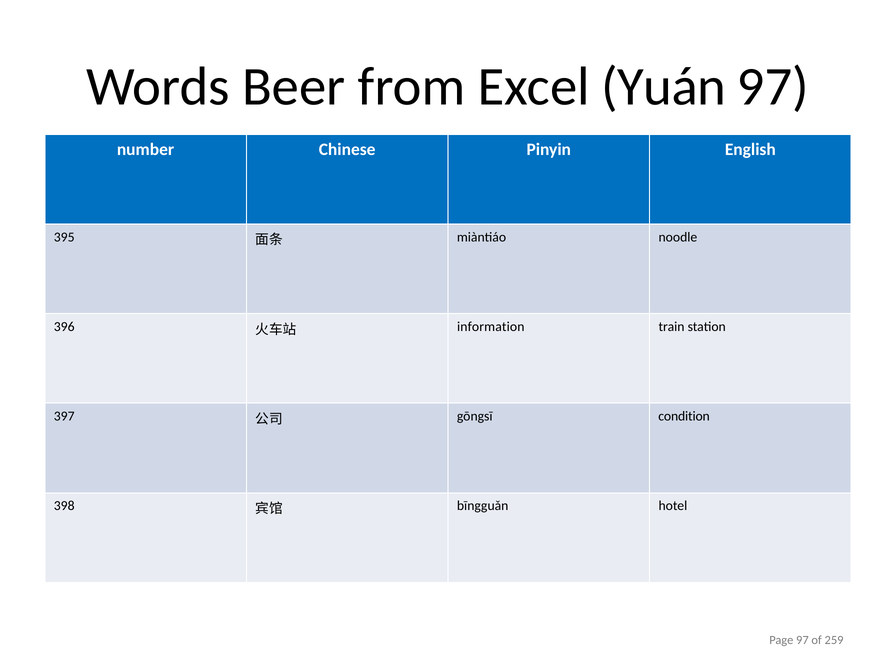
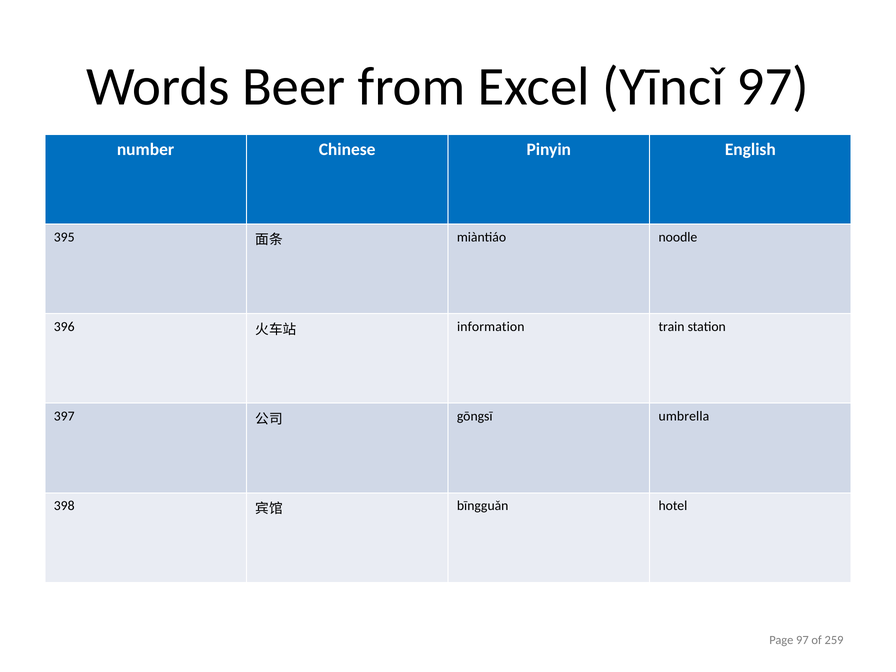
Yuán: Yuán -> Yīncǐ
condition: condition -> umbrella
